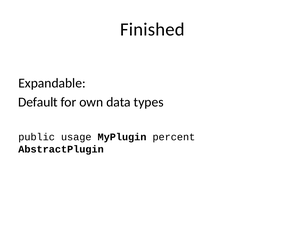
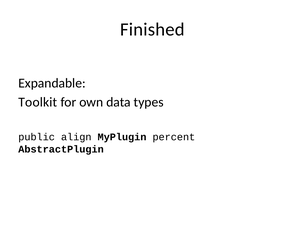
Default: Default -> Toolkit
usage: usage -> align
